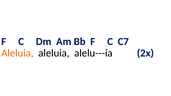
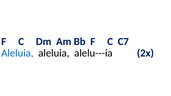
Aleluia at (17, 53) colour: orange -> blue
